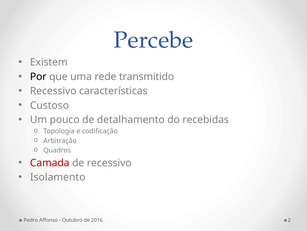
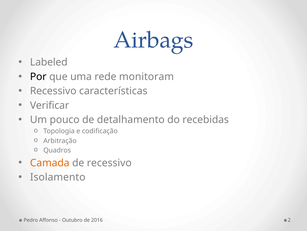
Percebe: Percebe -> Airbags
Existem: Existem -> Labeled
transmitido: transmitido -> monitoram
Custoso: Custoso -> Verificar
Camada colour: red -> orange
